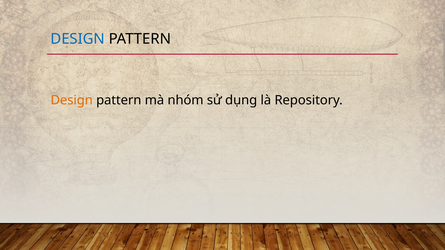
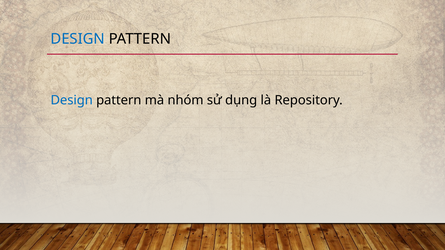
Design at (72, 100) colour: orange -> blue
